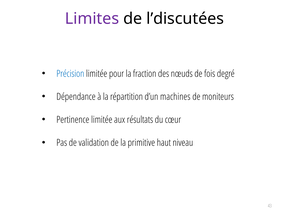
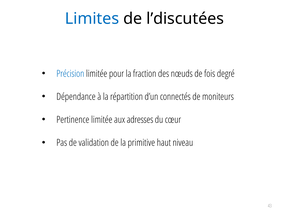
Limites colour: purple -> blue
machines: machines -> connectés
résultats: résultats -> adresses
